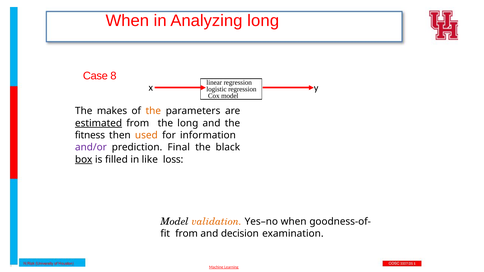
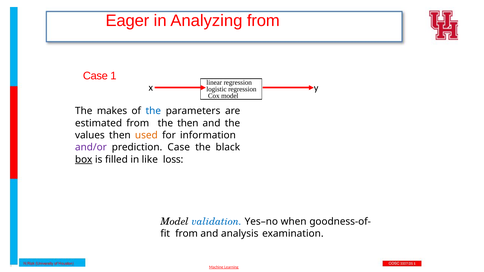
When at (127, 21): When -> Eager
Analyzing long: long -> from
8: 8 -> 1
the at (153, 111) colour: orange -> blue
estimated underline: present -> none
the long: long -> then
fitness: fitness -> values
prediction Final: Final -> Case
validation colour: orange -> blue
decision: decision -> analysis
